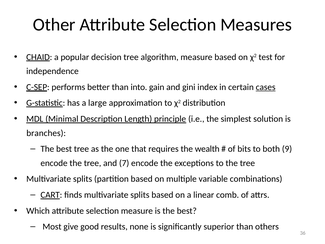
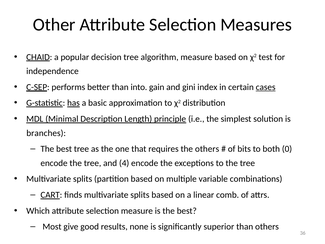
has underline: none -> present
large: large -> basic
the wealth: wealth -> others
9: 9 -> 0
7: 7 -> 4
